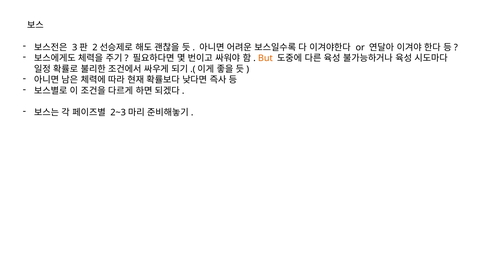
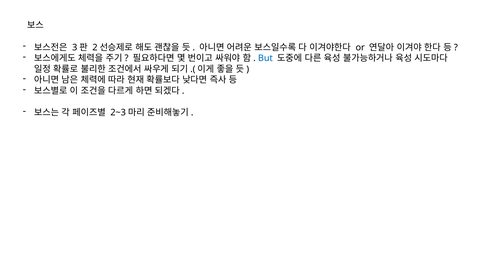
But colour: orange -> blue
